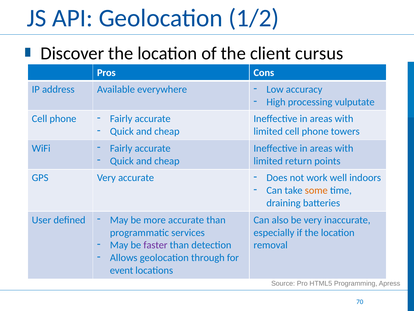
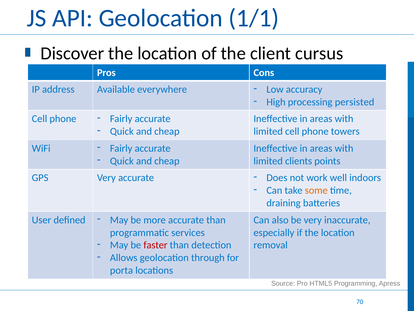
1/2: 1/2 -> 1/1
vulputate: vulputate -> persisted
return: return -> clients
faster colour: purple -> red
event: event -> porta
